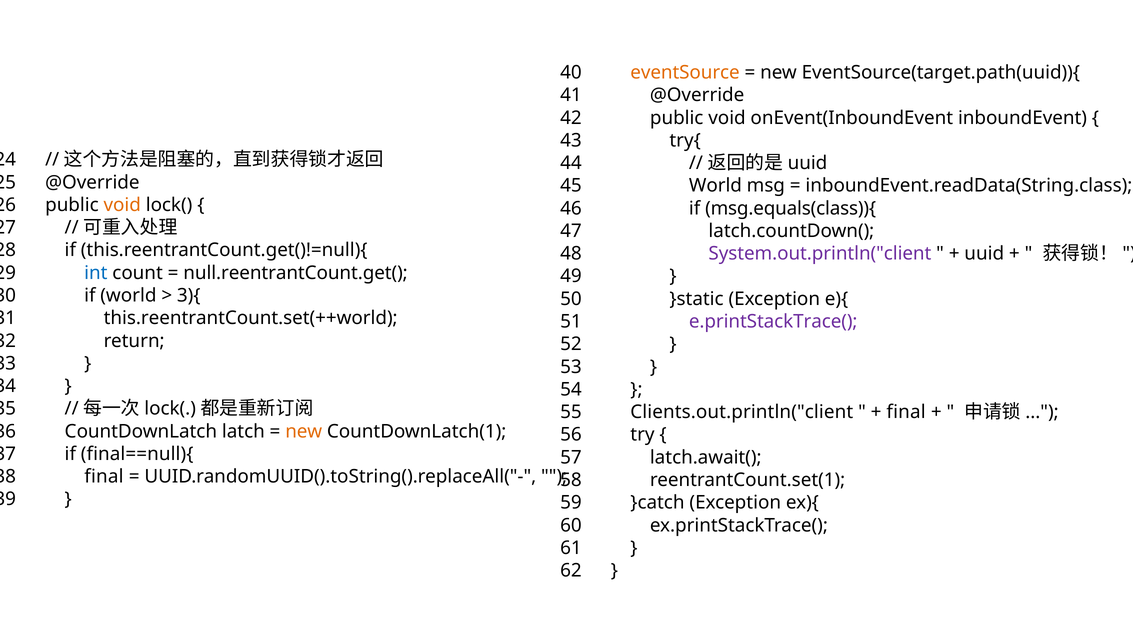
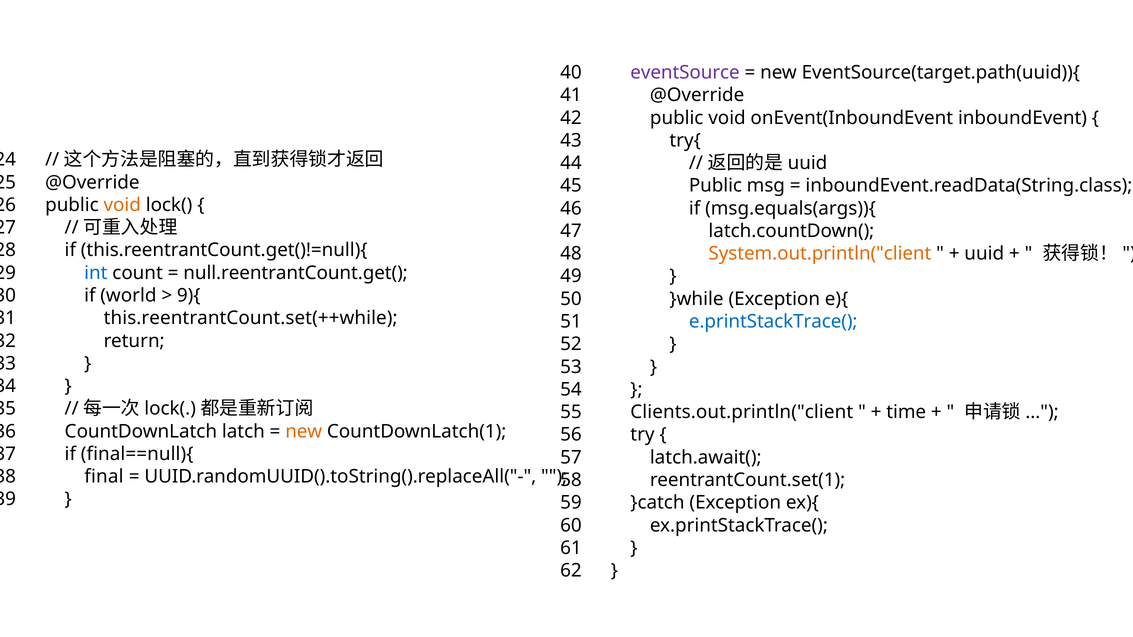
eventSource colour: orange -> purple
45 World: World -> Public
msg.equals(class)){: msg.equals(class)){ -> msg.equals(args)){
System.out.println("client colour: purple -> orange
3){: 3){ -> 9){
}static: }static -> }while
this.reentrantCount.set(++world: this.reentrantCount.set(++world -> this.reentrantCount.set(++while
e.printStackTrace( colour: purple -> blue
final at (906, 412): final -> time
